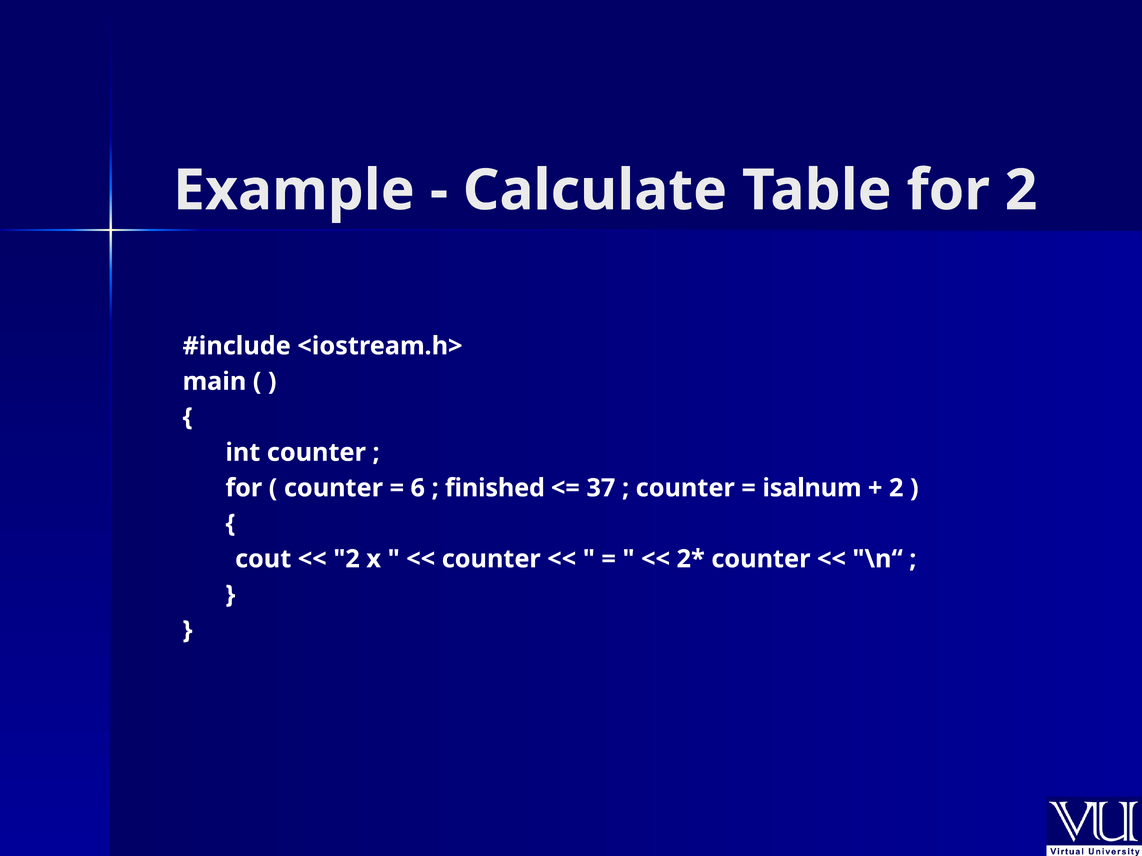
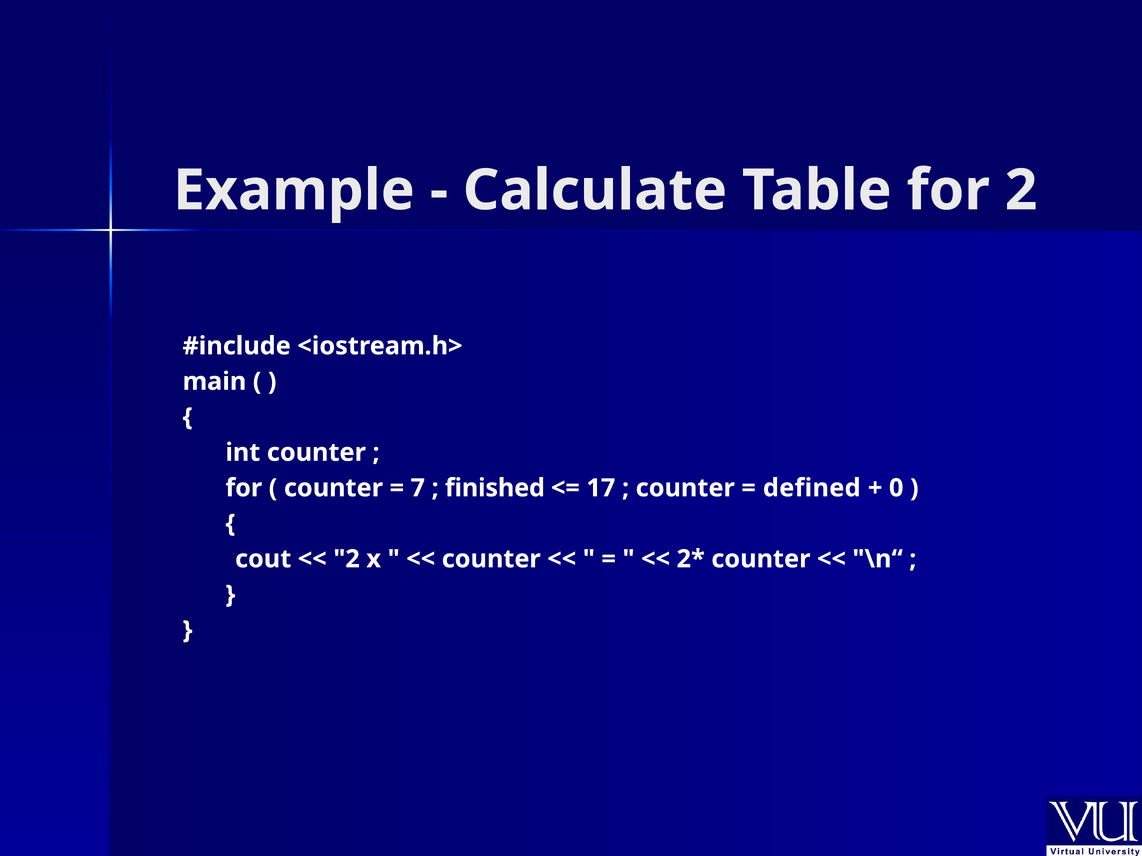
6: 6 -> 7
37: 37 -> 17
isalnum: isalnum -> defined
2 at (896, 488): 2 -> 0
